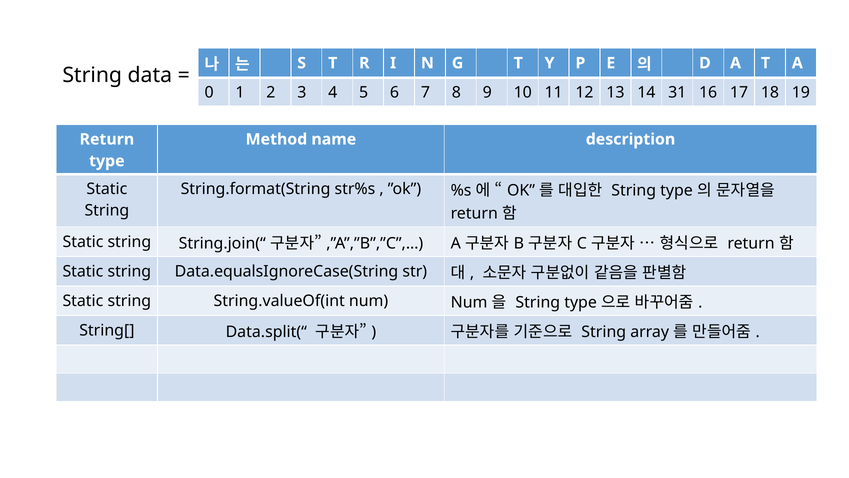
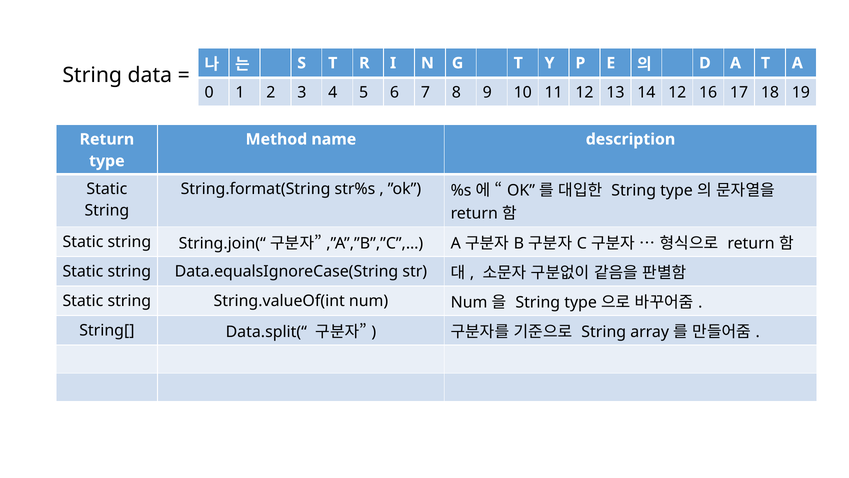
14 31: 31 -> 12
